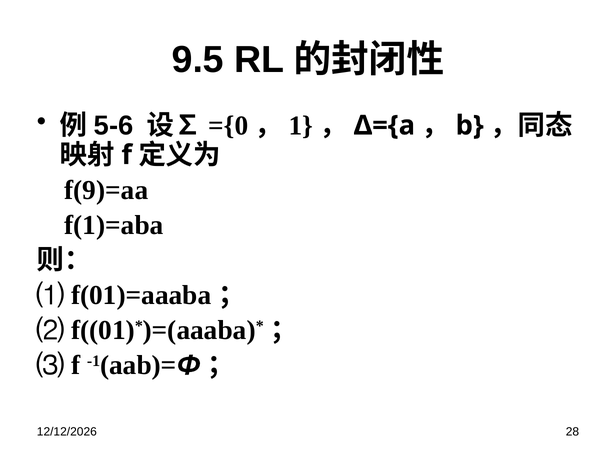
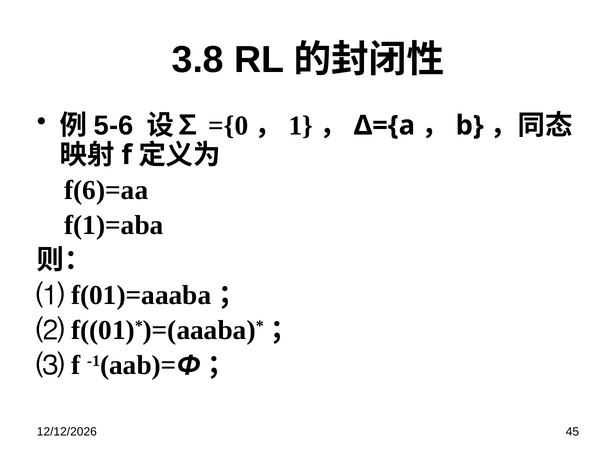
9.5: 9.5 -> 3.8
f(9)=aa: f(9)=aa -> f(6)=aa
28: 28 -> 45
